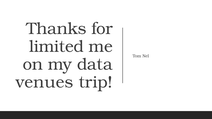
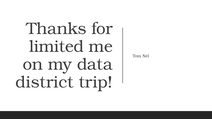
venues: venues -> district
